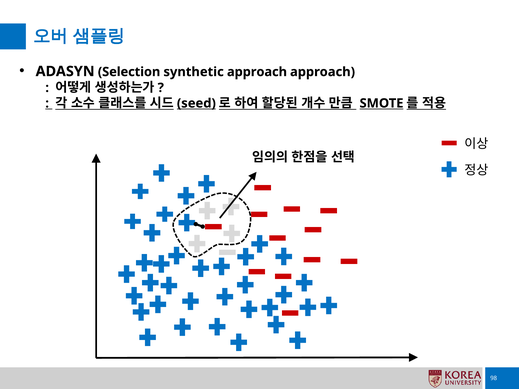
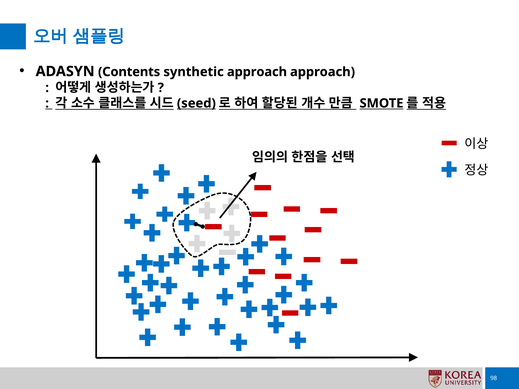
Selection: Selection -> Contents
